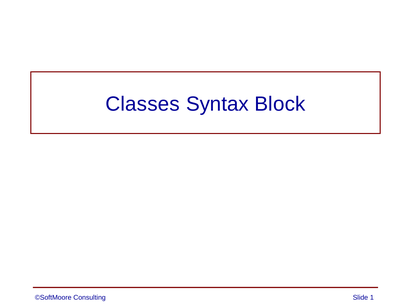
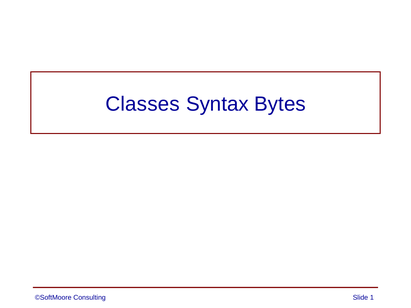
Block: Block -> Bytes
